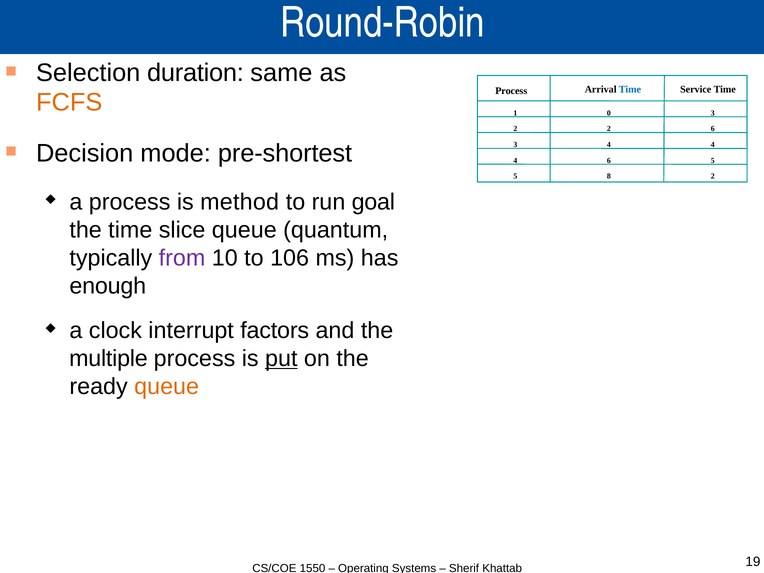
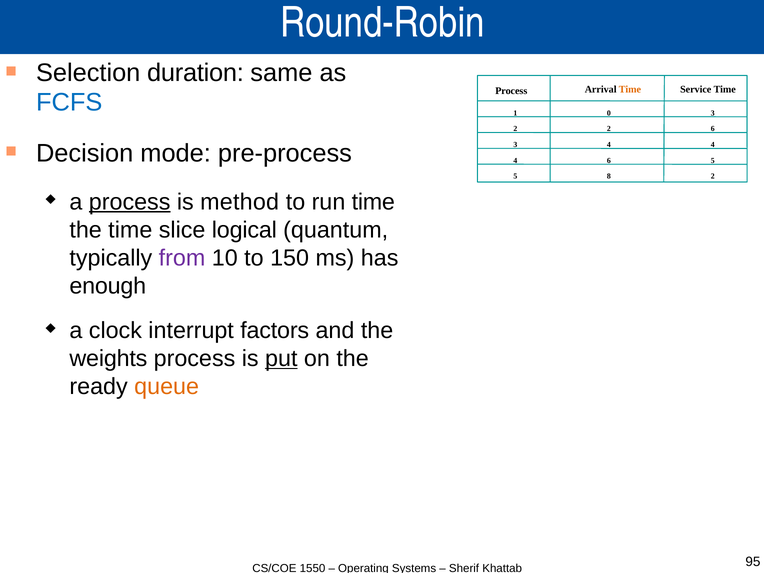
Time at (630, 89) colour: blue -> orange
FCFS colour: orange -> blue
pre-shortest: pre-shortest -> pre-process
process at (130, 202) underline: none -> present
run goal: goal -> time
slice queue: queue -> logical
106: 106 -> 150
multiple: multiple -> weights
19: 19 -> 95
